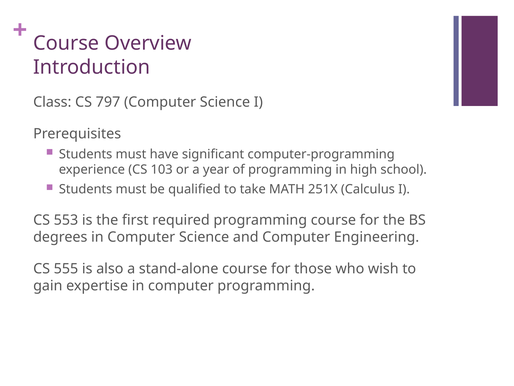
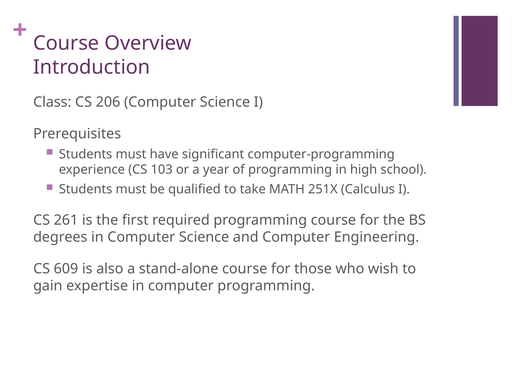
797: 797 -> 206
553: 553 -> 261
555: 555 -> 609
